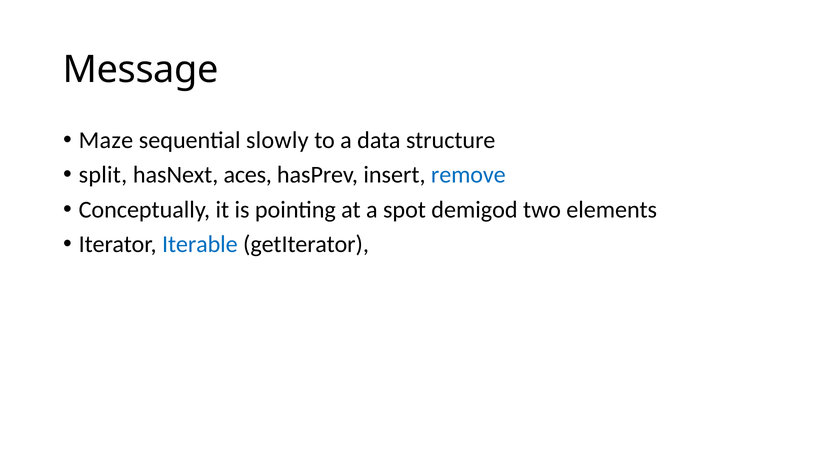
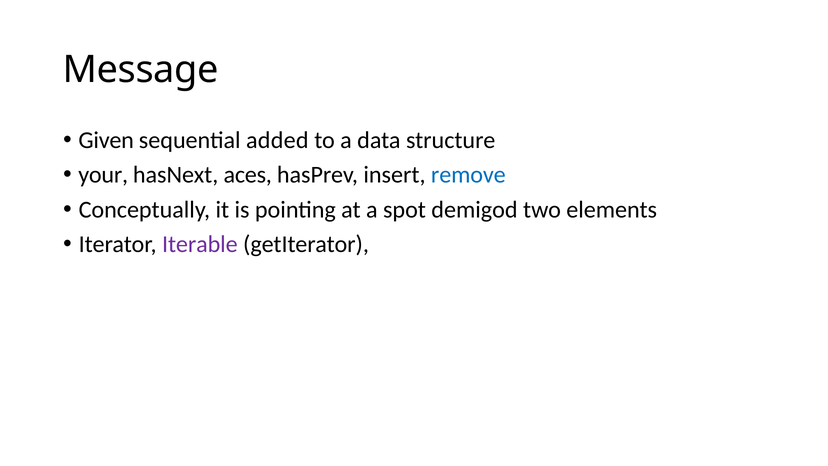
Maze: Maze -> Given
slowly: slowly -> added
split: split -> your
Iterable colour: blue -> purple
